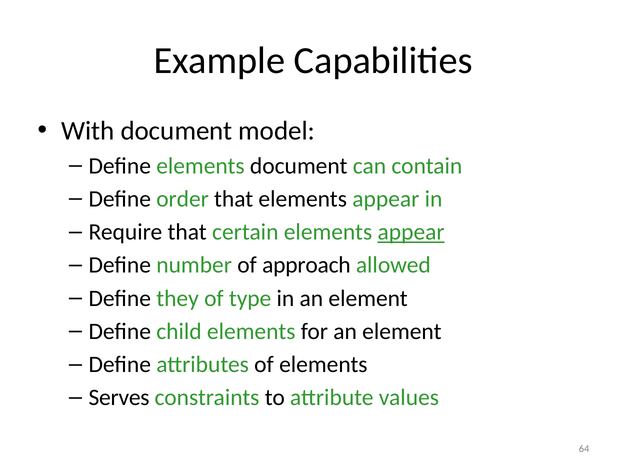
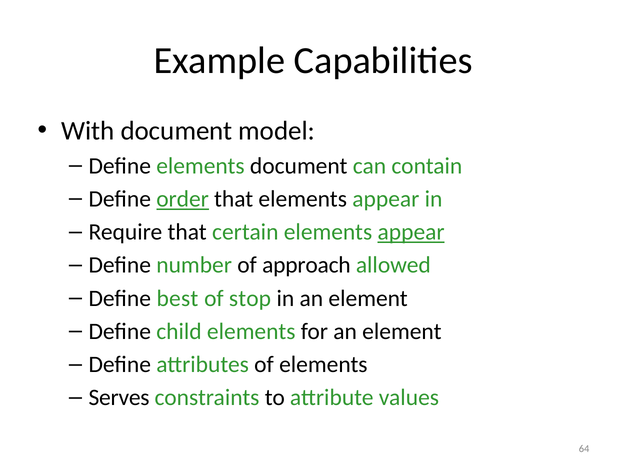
order underline: none -> present
they: they -> best
type: type -> stop
